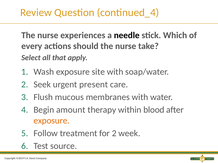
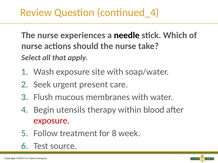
every at (32, 46): every -> nurse
amount: amount -> utensils
exposure at (52, 121) colour: orange -> red
for 2: 2 -> 8
